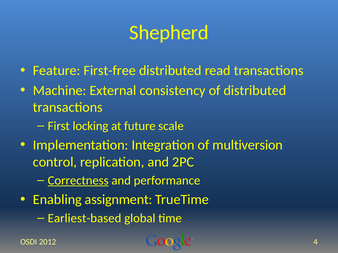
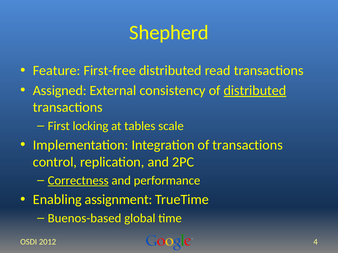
Machine: Machine -> Assigned
distributed at (255, 91) underline: none -> present
future: future -> tables
of multiversion: multiversion -> transactions
Earliest-based: Earliest-based -> Buenos-based
